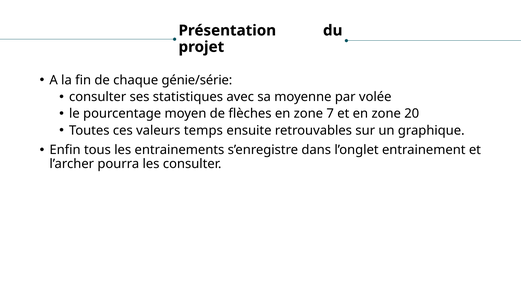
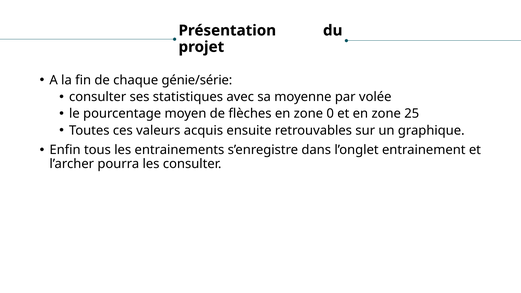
7: 7 -> 0
20: 20 -> 25
temps: temps -> acquis
